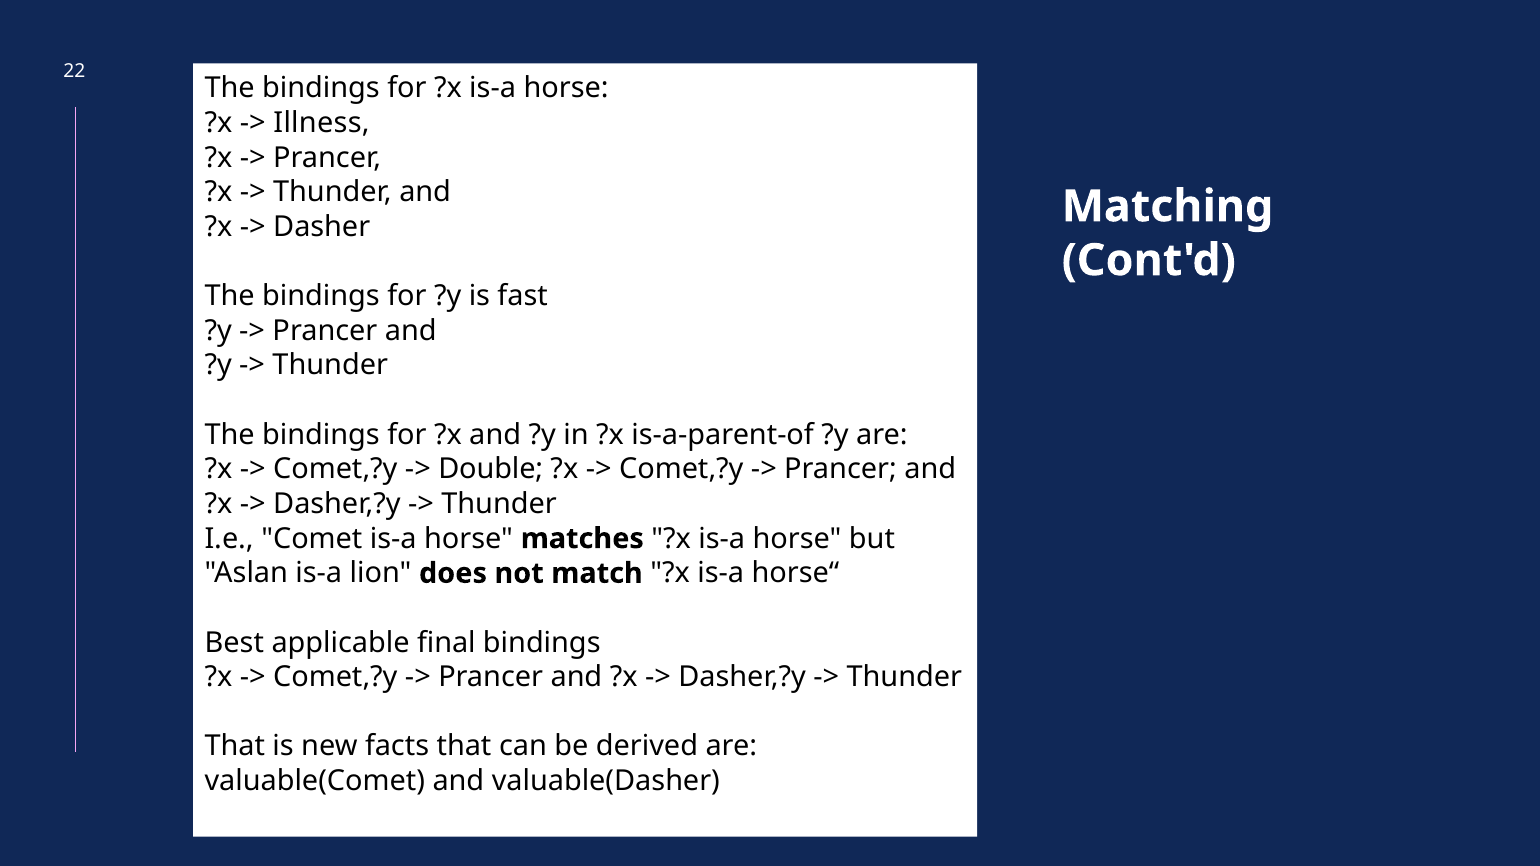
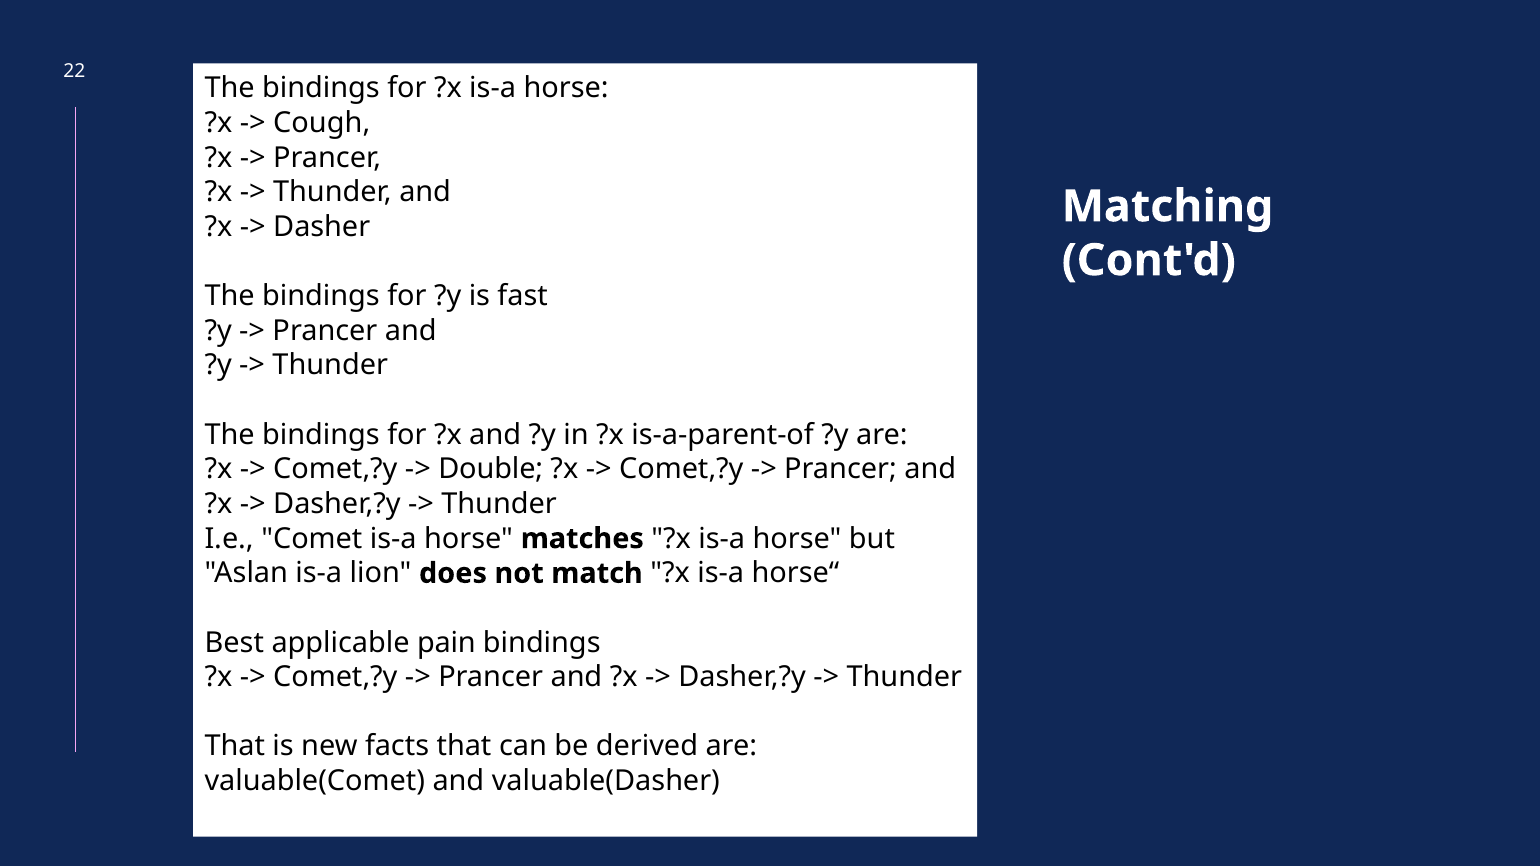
Illness: Illness -> Cough
final: final -> pain
